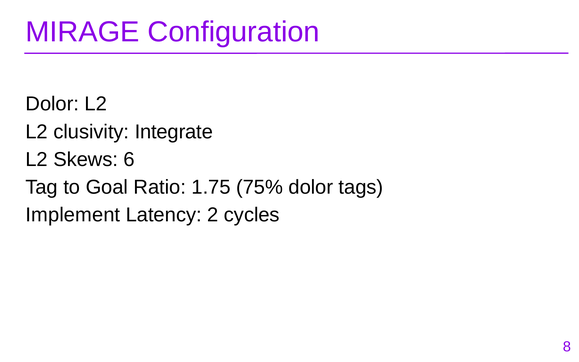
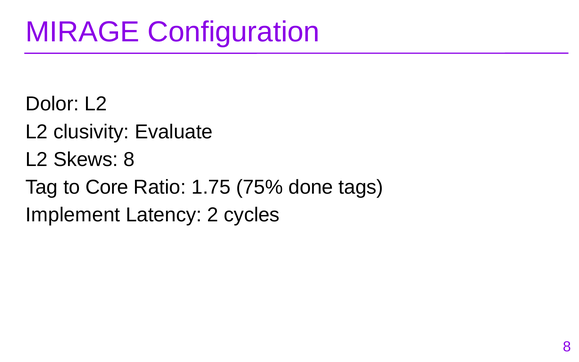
Integrate: Integrate -> Evaluate
Skews 6: 6 -> 8
Goal: Goal -> Core
75% dolor: dolor -> done
